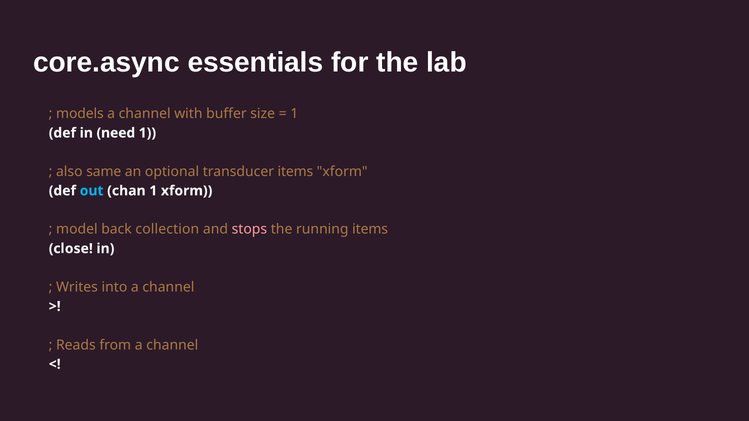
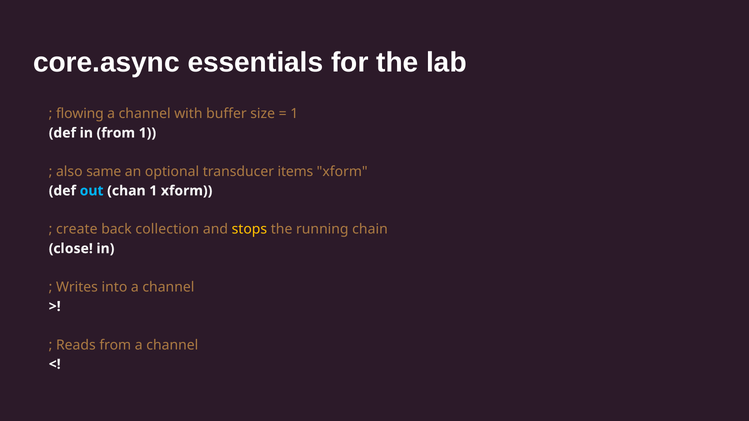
models: models -> flowing
in need: need -> from
model: model -> create
stops colour: pink -> yellow
running items: items -> chain
